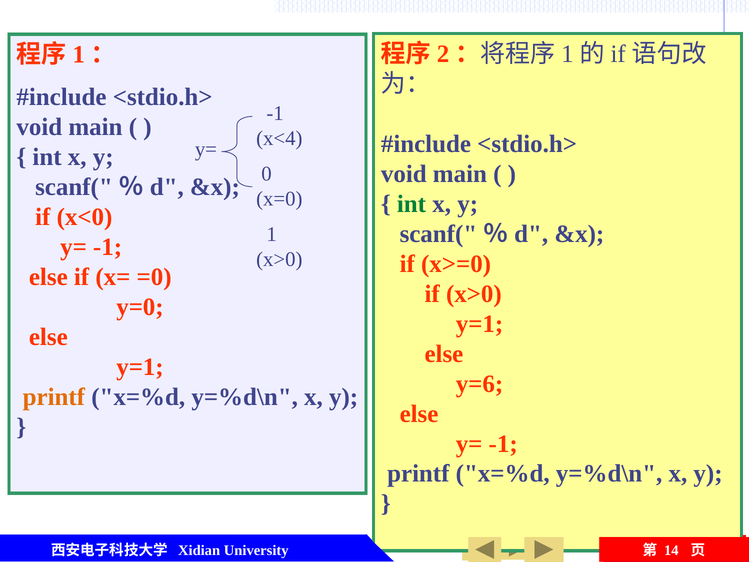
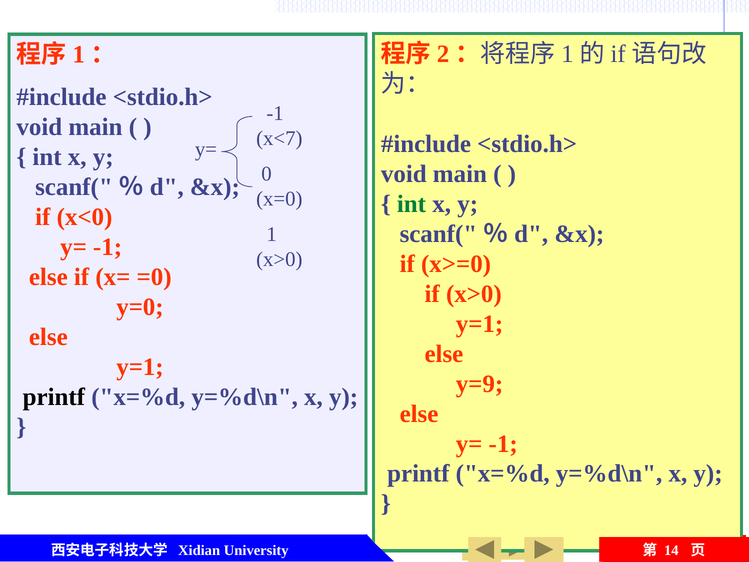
x<4: x<4 -> x<7
y=6: y=6 -> y=9
printf at (54, 397) colour: orange -> black
